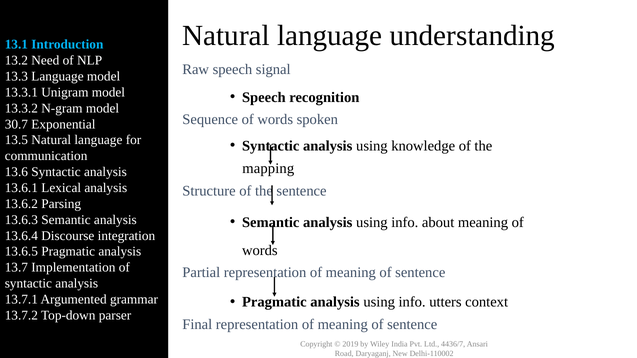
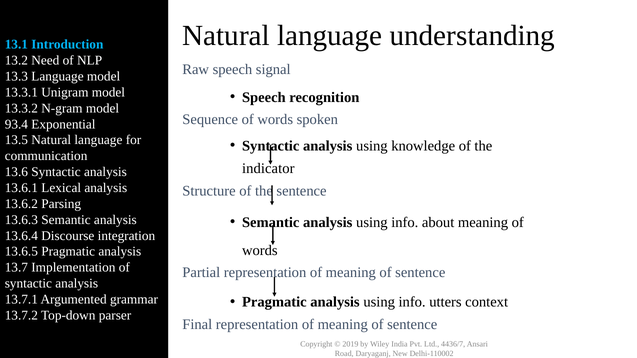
30.7: 30.7 -> 93.4
mapping: mapping -> indicator
